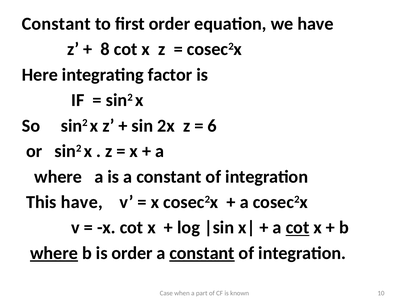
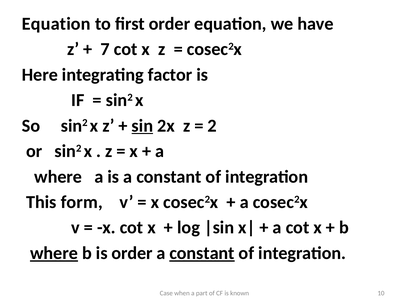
Constant at (56, 24): Constant -> Equation
8: 8 -> 7
sin underline: none -> present
6: 6 -> 2
This have: have -> form
cot at (298, 227) underline: present -> none
